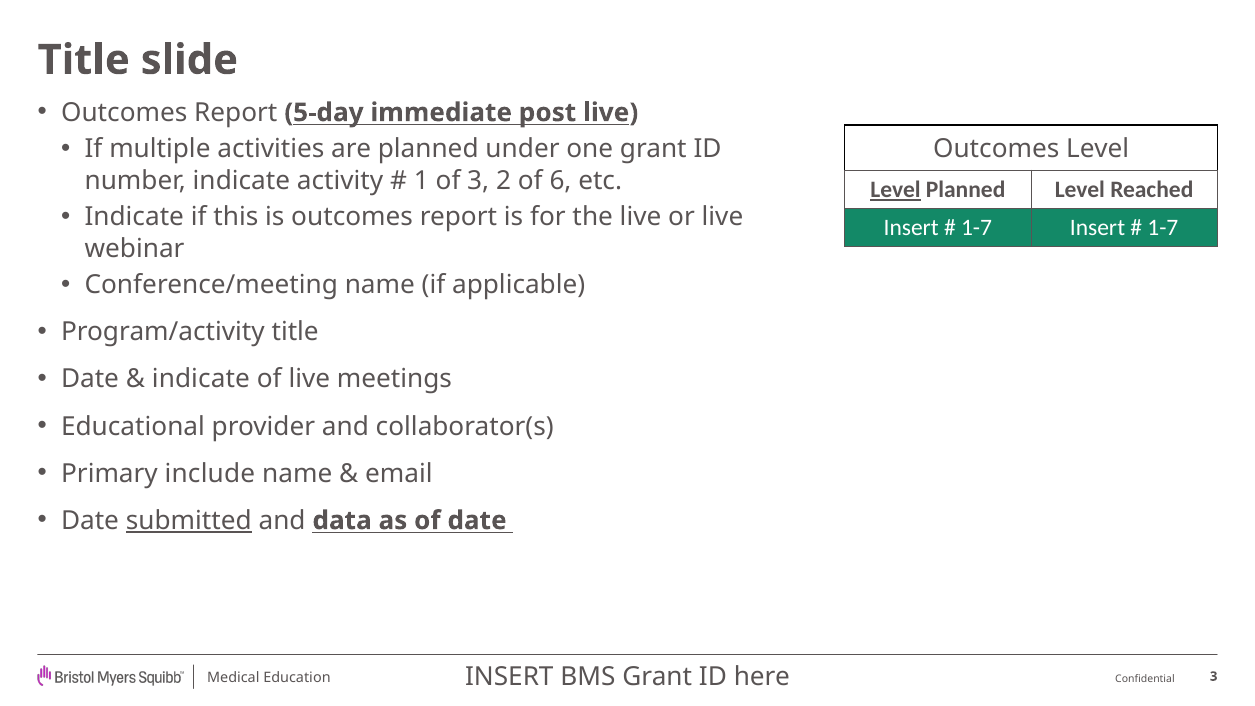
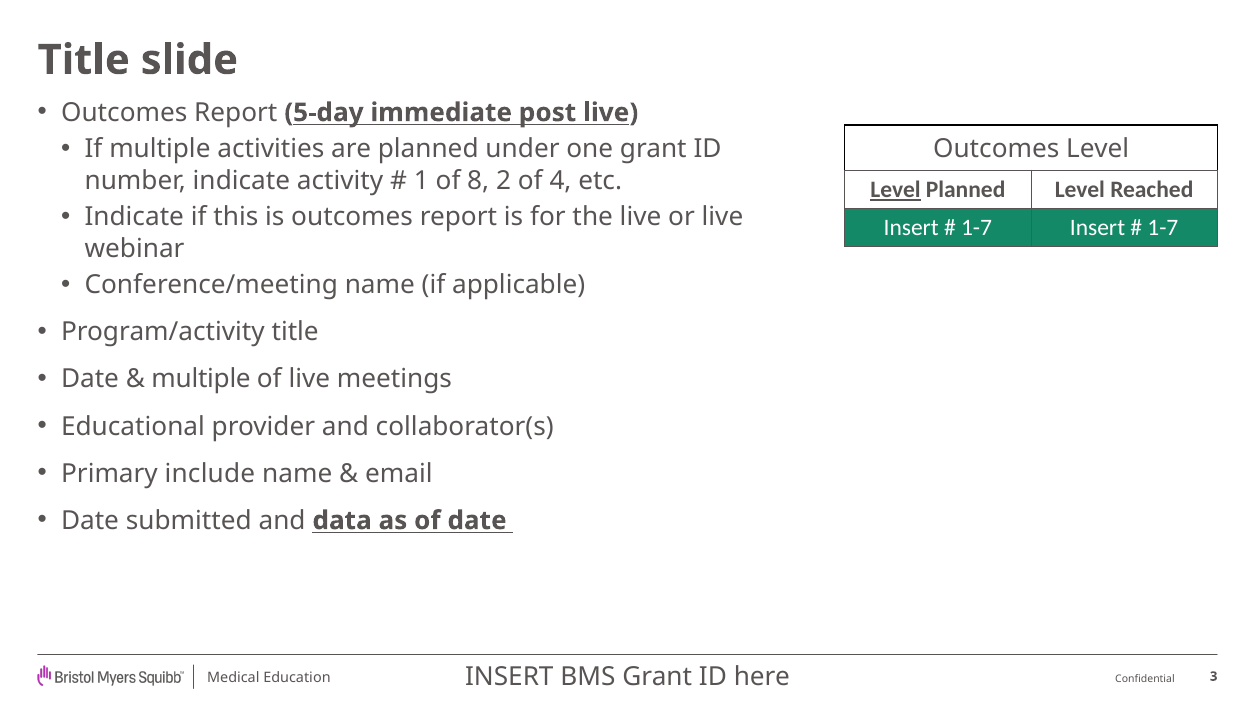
of 3: 3 -> 8
6: 6 -> 4
indicate at (201, 379): indicate -> multiple
submitted underline: present -> none
